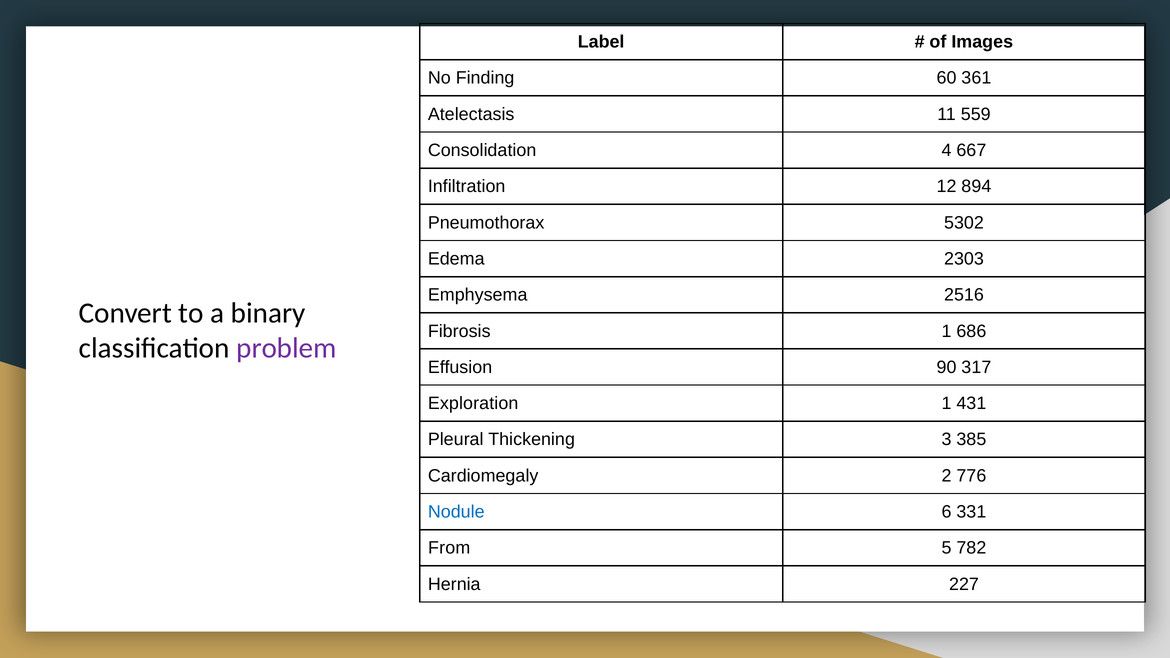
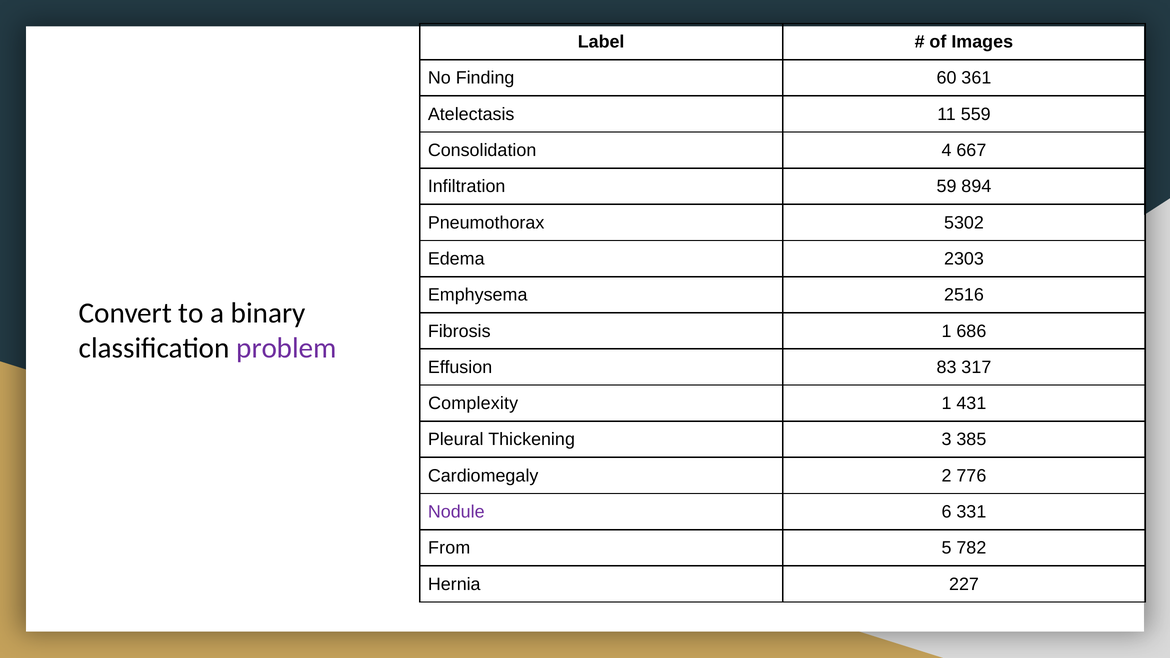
12: 12 -> 59
90: 90 -> 83
Exploration: Exploration -> Complexity
Nodule colour: blue -> purple
